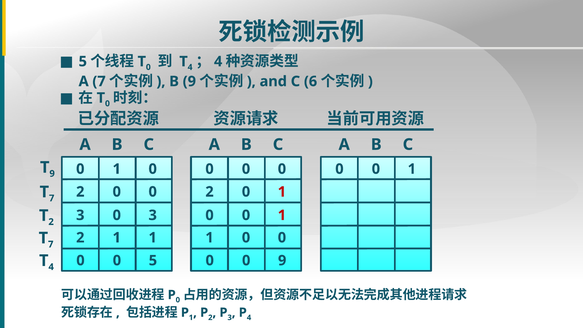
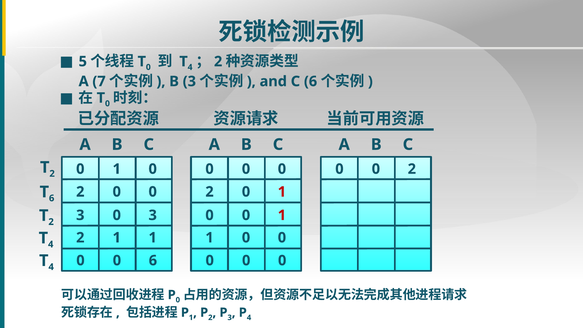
4 at (218, 62): 4 -> 2
B 9: 9 -> 3
9 at (52, 174): 9 -> 2
1 at (412, 169): 1 -> 2
7 at (52, 198): 7 -> 6
7 at (51, 244): 7 -> 4
0 5: 5 -> 6
9 at (282, 260): 9 -> 0
